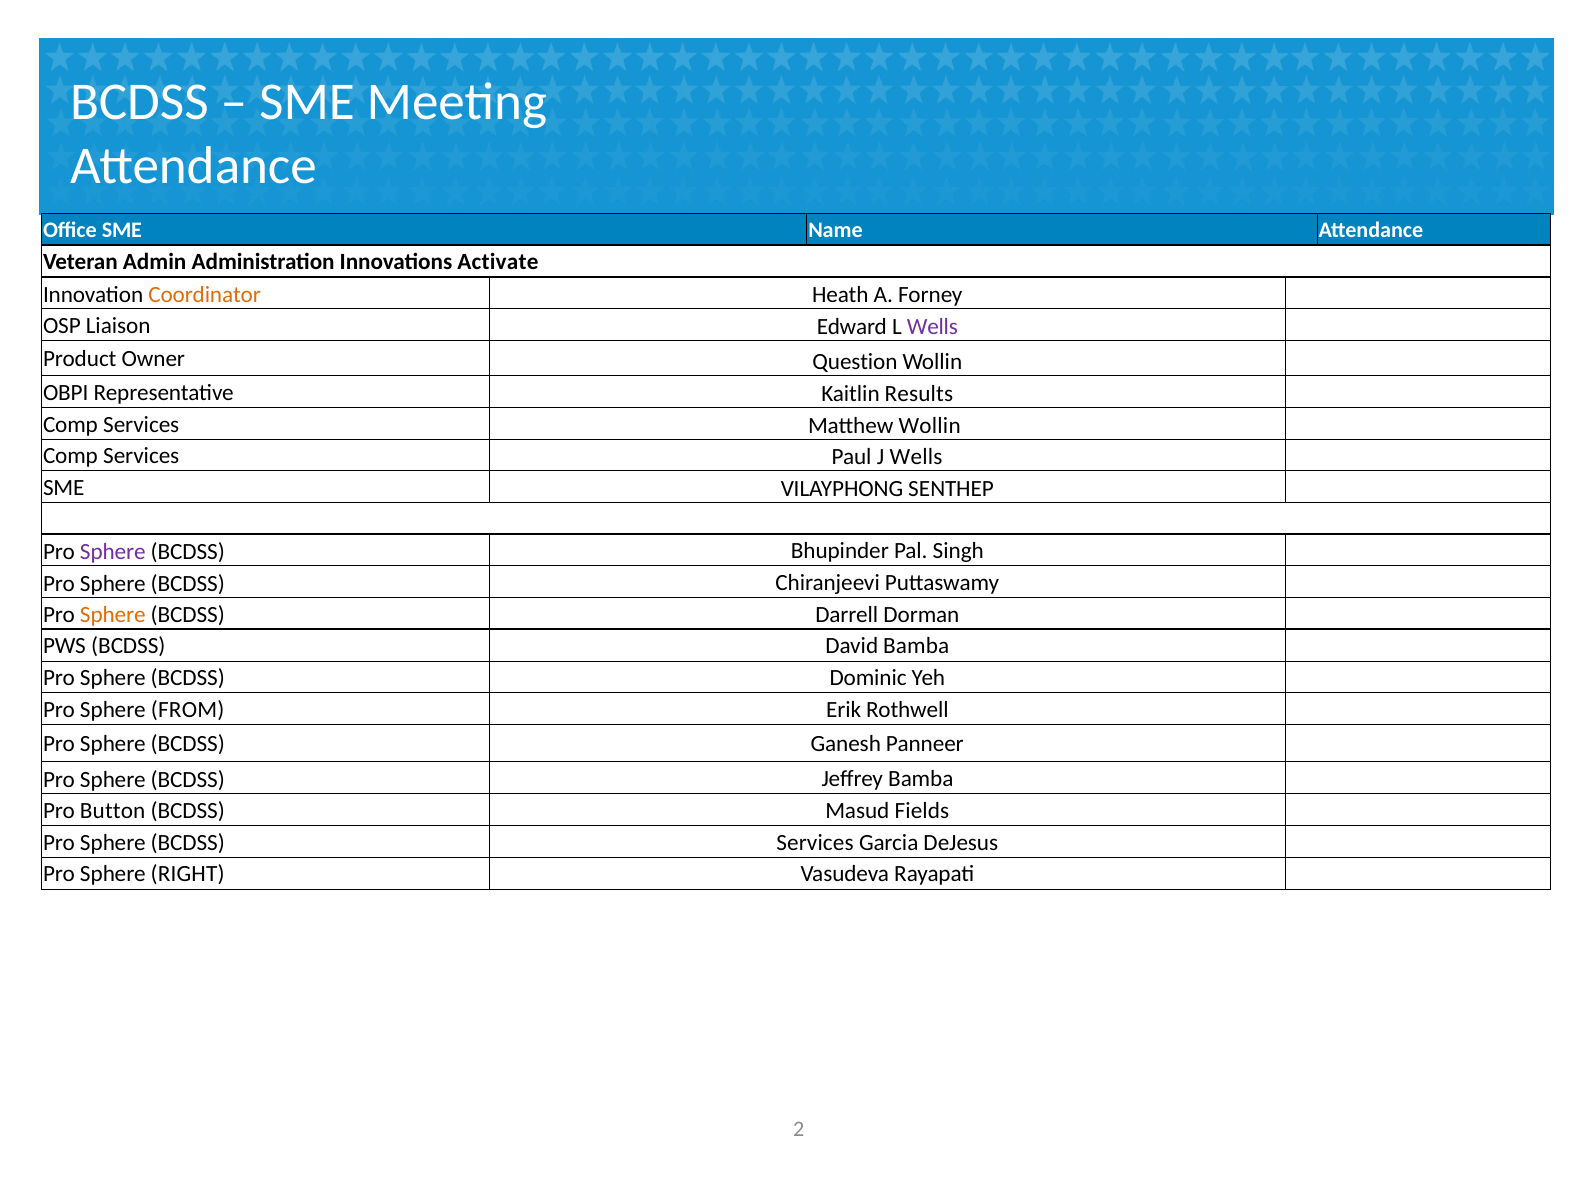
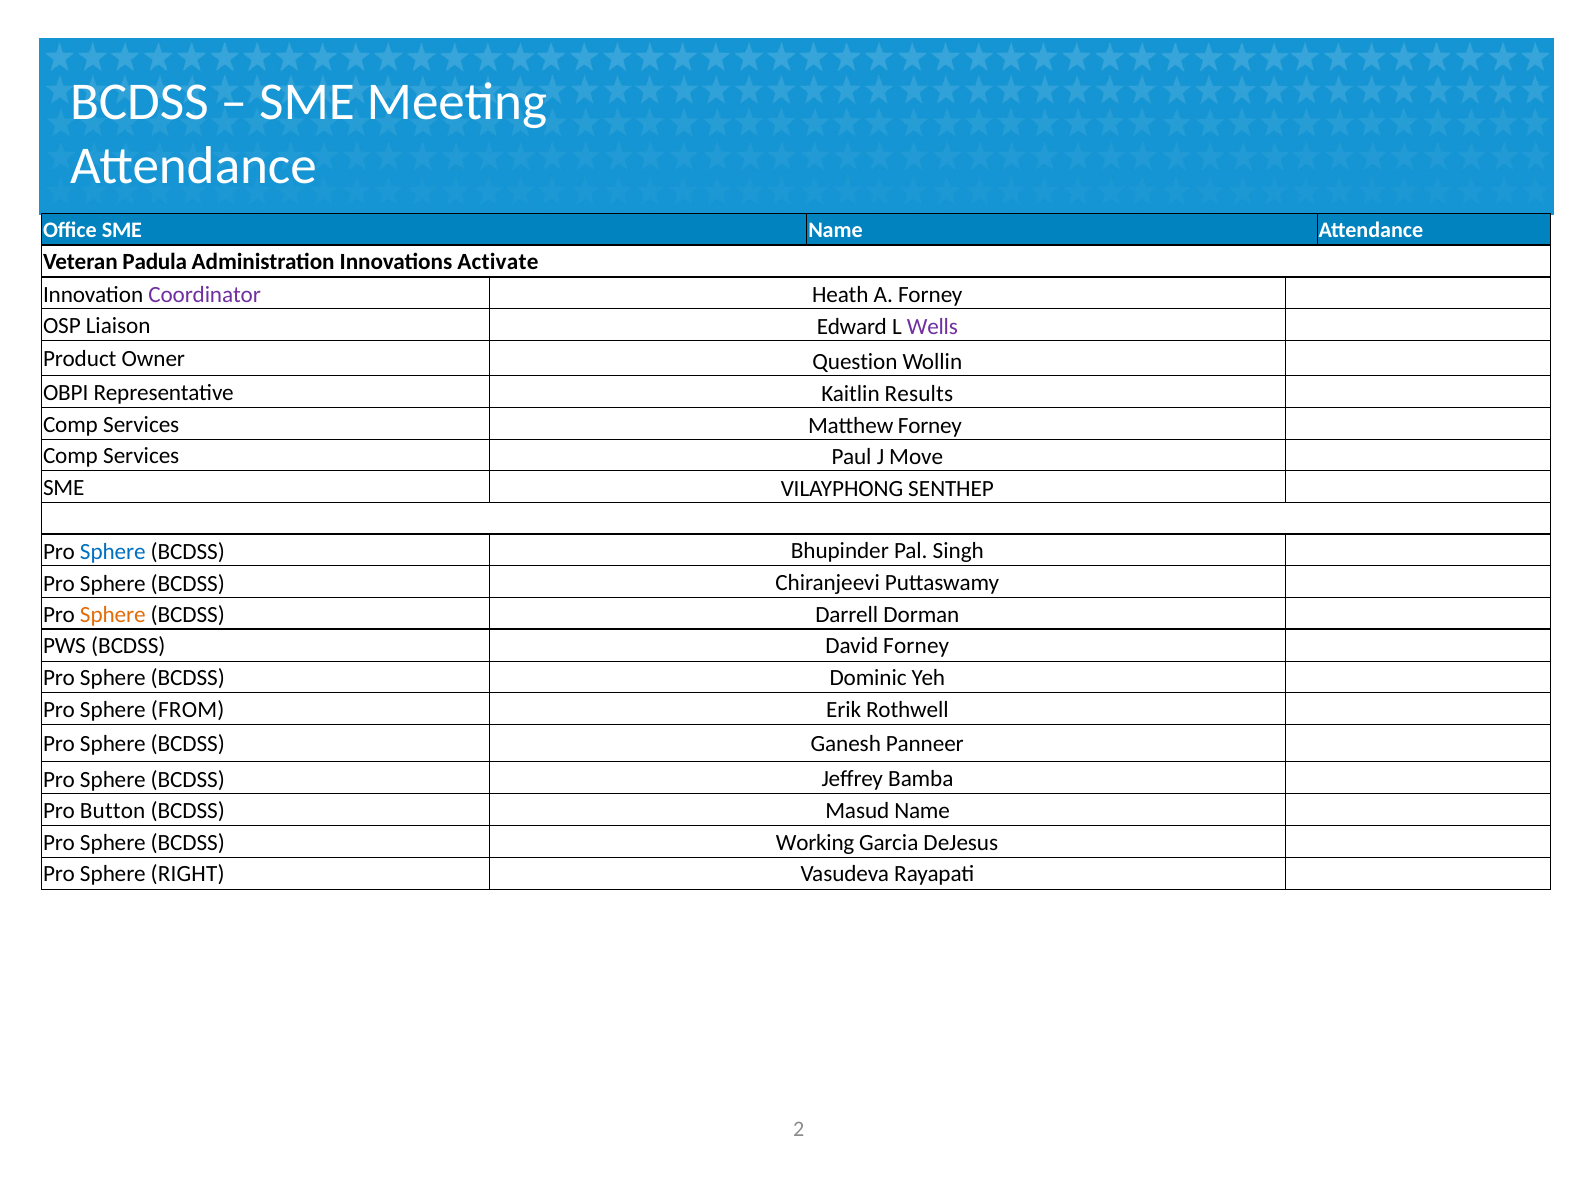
Admin: Admin -> Padula
Coordinator colour: orange -> purple
Matthew Wollin: Wollin -> Forney
J Wells: Wells -> Move
Sphere at (113, 552) colour: purple -> blue
David Bamba: Bamba -> Forney
Masud Fields: Fields -> Name
BCDSS Services: Services -> Working
